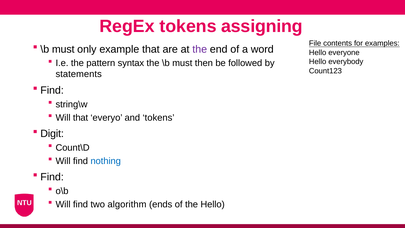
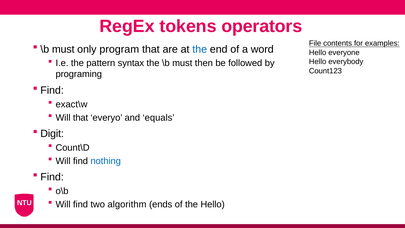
assigning: assigning -> operators
example: example -> program
the at (200, 49) colour: purple -> blue
statements: statements -> programing
string\w: string\w -> exact\w
and tokens: tokens -> equals
